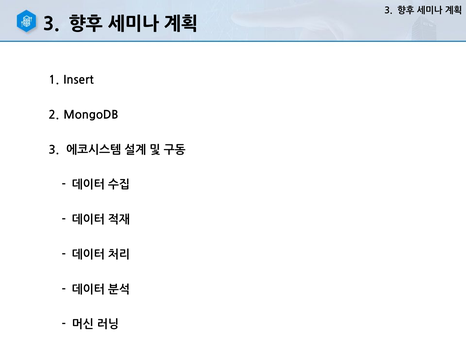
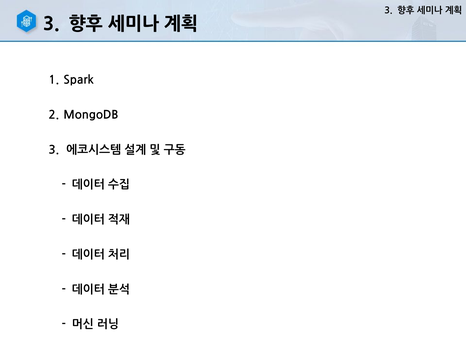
Insert: Insert -> Spark
